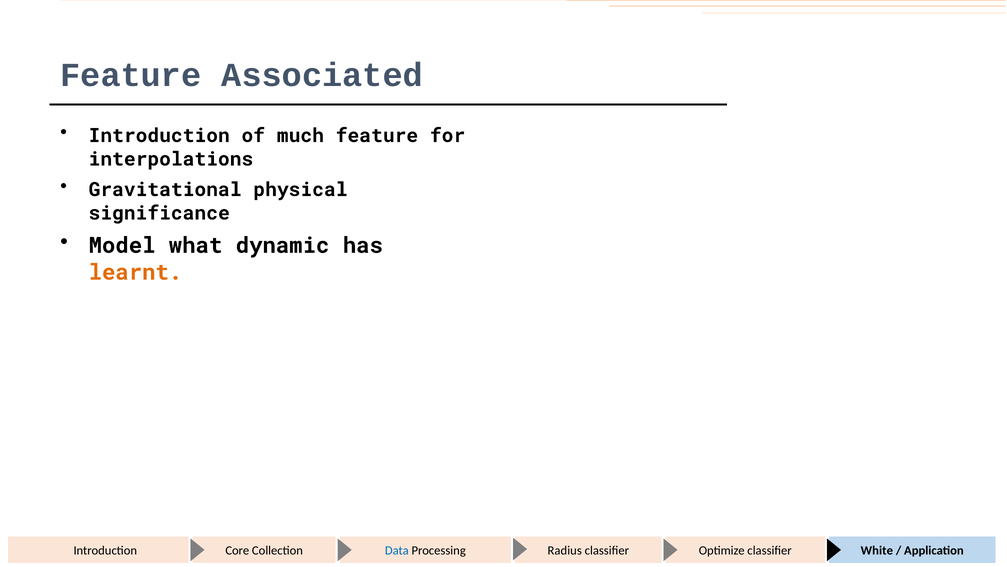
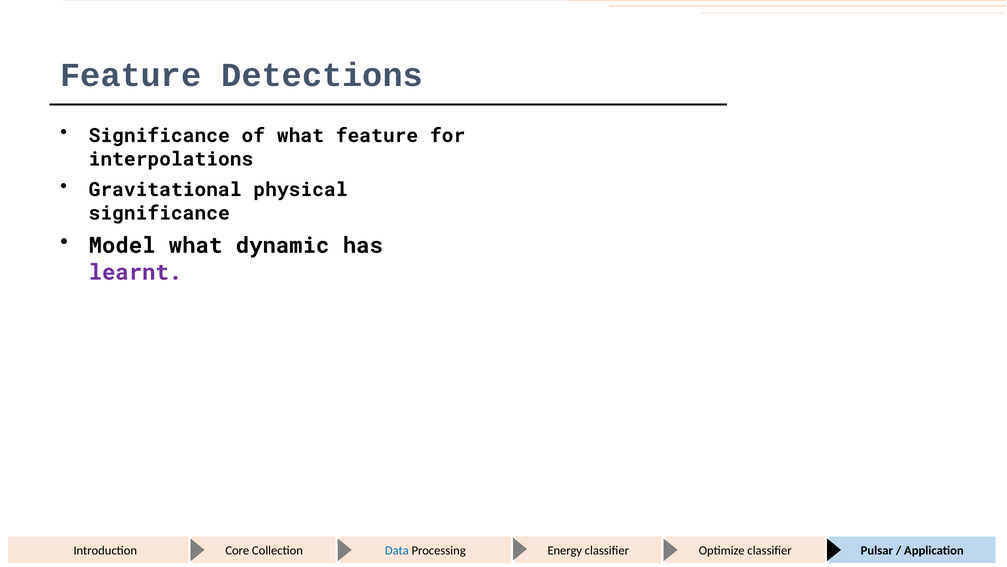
Associated: Associated -> Detections
Introduction at (159, 136): Introduction -> Significance
of much: much -> what
learnt colour: orange -> purple
Radius: Radius -> Energy
White: White -> Pulsar
